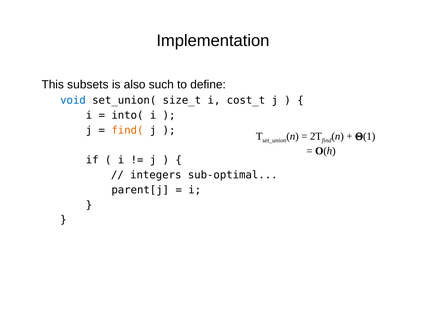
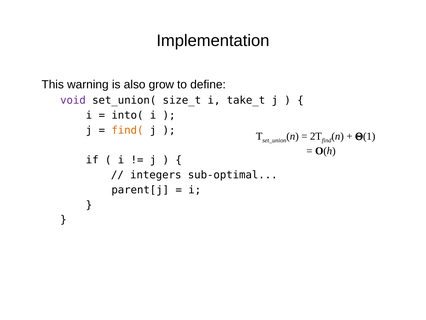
subsets: subsets -> warning
such: such -> grow
void colour: blue -> purple
cost_t: cost_t -> take_t
